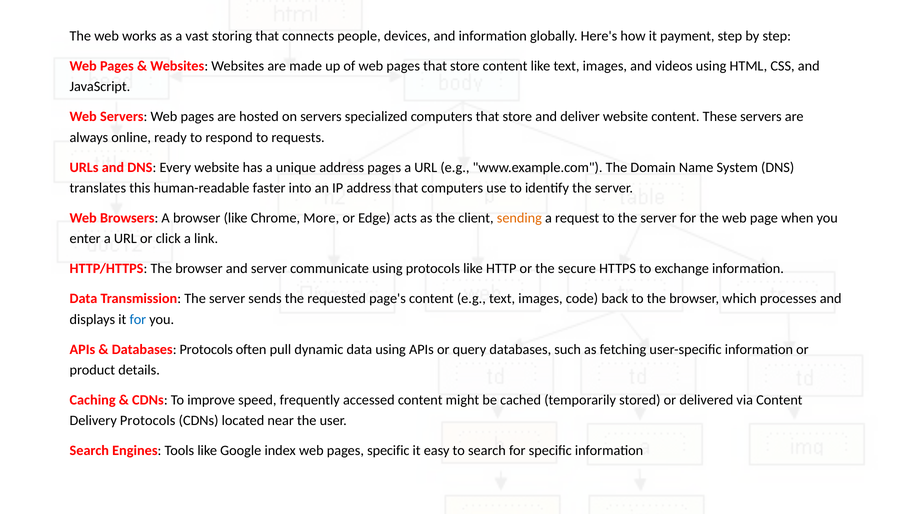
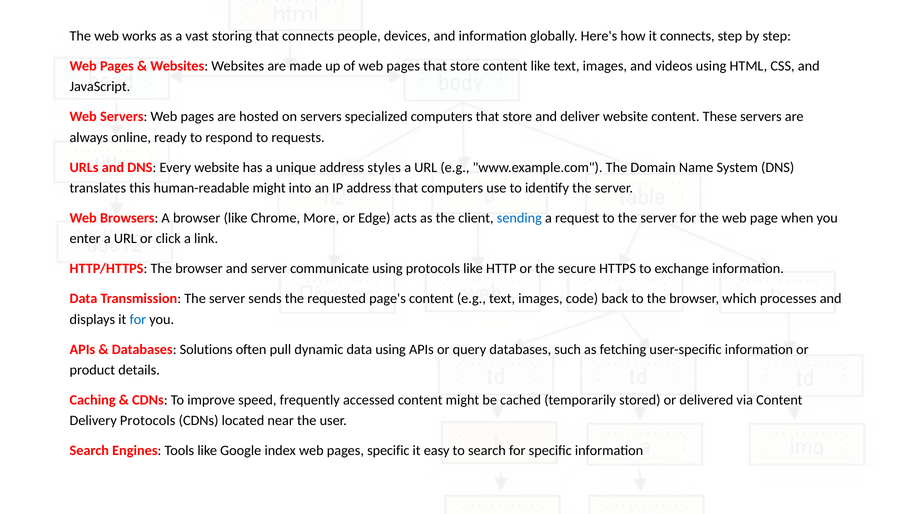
it payment: payment -> connects
address pages: pages -> styles
human-readable faster: faster -> might
sending colour: orange -> blue
Databases Protocols: Protocols -> Solutions
